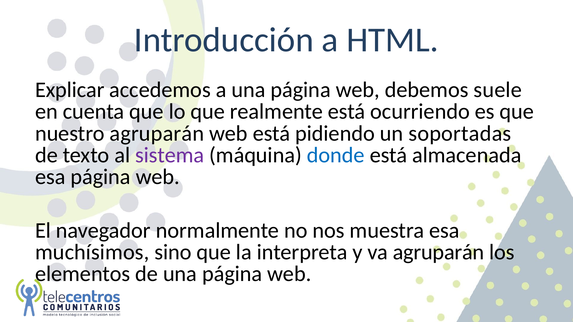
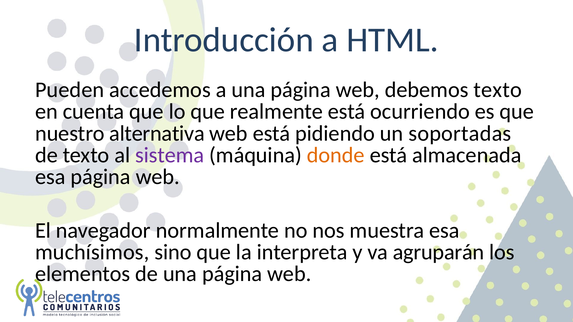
Explicar: Explicar -> Pueden
debemos suele: suele -> texto
nuestro agruparán: agruparán -> alternativa
donde colour: blue -> orange
